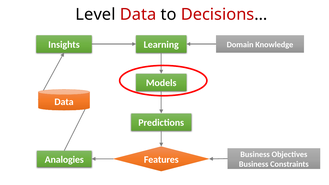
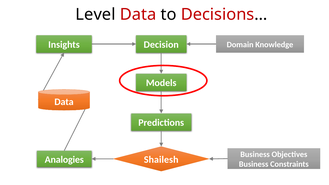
Learning: Learning -> Decision
Features: Features -> Shailesh
